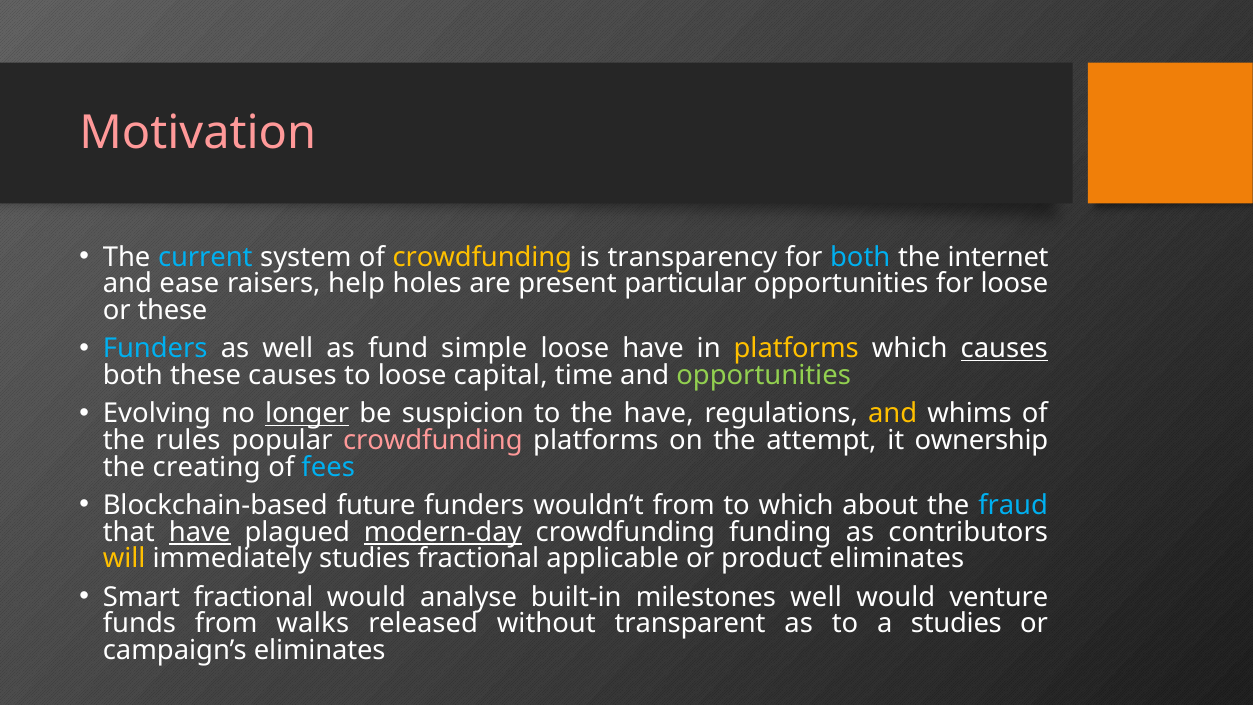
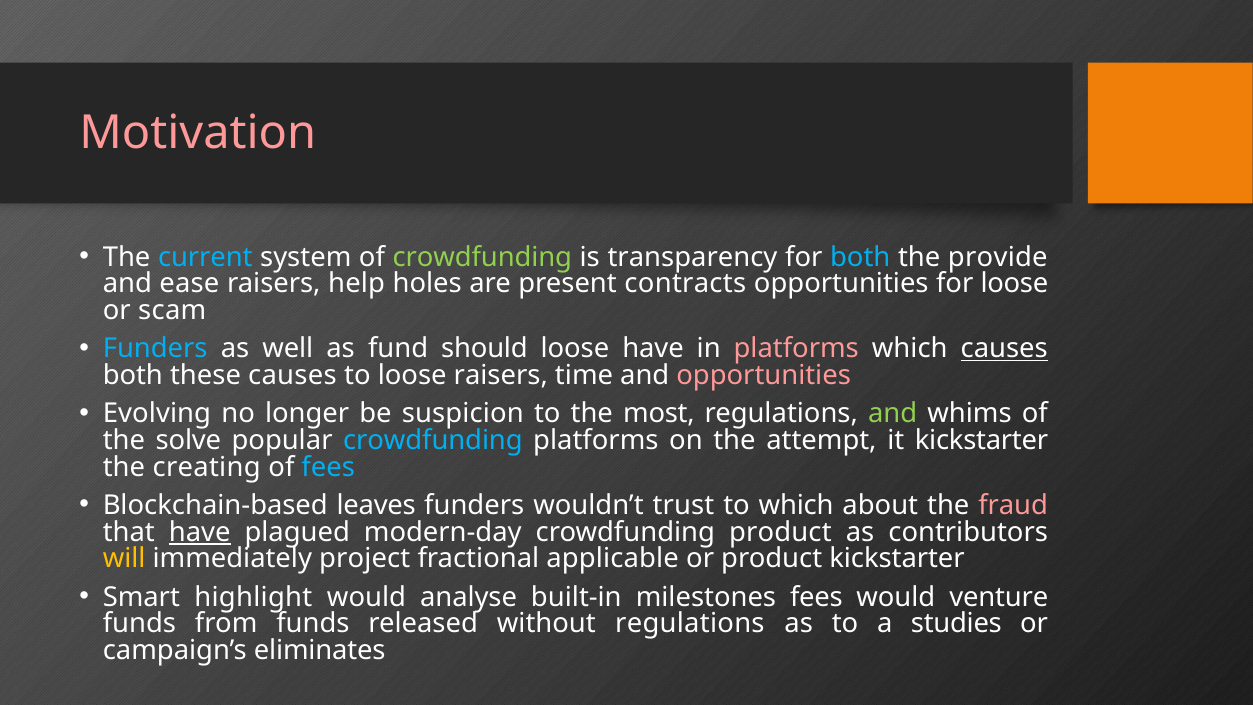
crowdfunding at (482, 257) colour: yellow -> light green
internet: internet -> provide
particular: particular -> contracts
or these: these -> scam
simple: simple -> should
platforms at (796, 349) colour: yellow -> pink
loose capital: capital -> raisers
opportunities at (764, 375) colour: light green -> pink
longer underline: present -> none
the have: have -> most
and at (893, 414) colour: yellow -> light green
rules: rules -> solve
crowdfunding at (433, 440) colour: pink -> light blue
it ownership: ownership -> kickstarter
future: future -> leaves
wouldn’t from: from -> trust
fraud colour: light blue -> pink
modern-day underline: present -> none
crowdfunding funding: funding -> product
immediately studies: studies -> project
product eliminates: eliminates -> kickstarter
Smart fractional: fractional -> highlight
milestones well: well -> fees
from walks: walks -> funds
without transparent: transparent -> regulations
